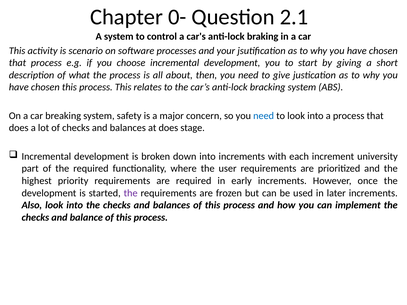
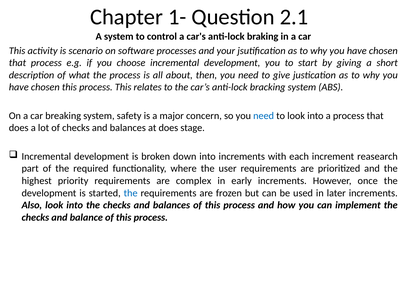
0-: 0- -> 1-
university: university -> reasearch
are required: required -> complex
the at (131, 193) colour: purple -> blue
